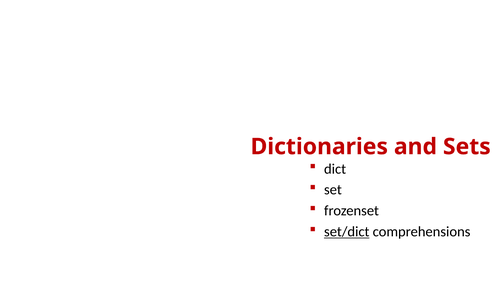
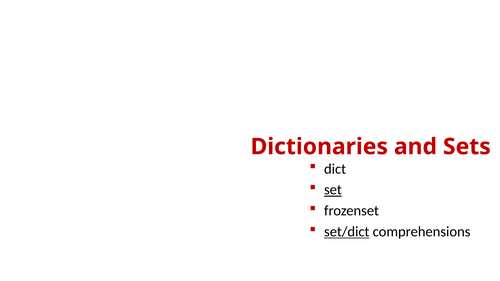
set underline: none -> present
